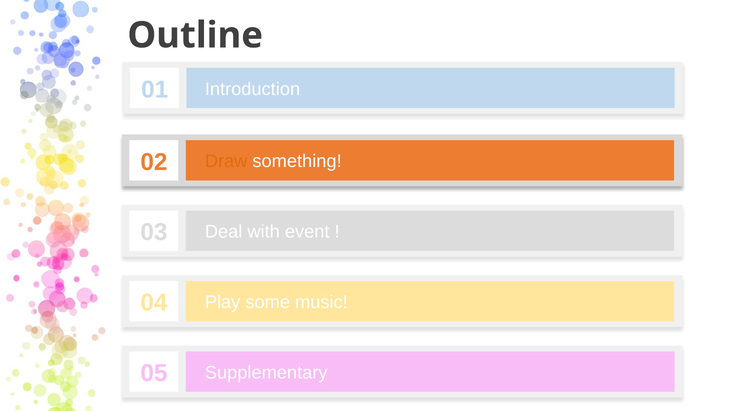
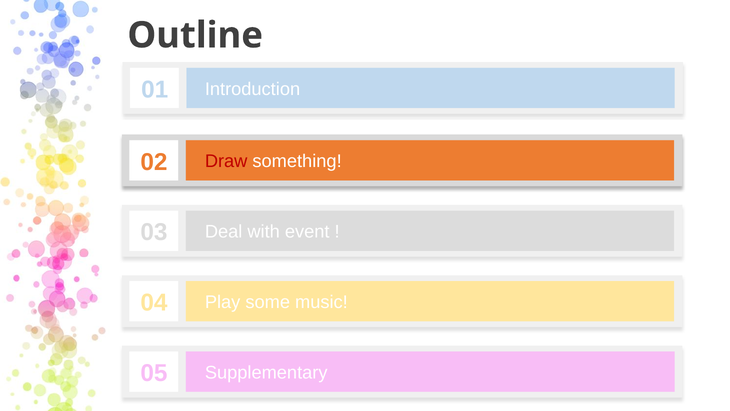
Draw colour: orange -> red
